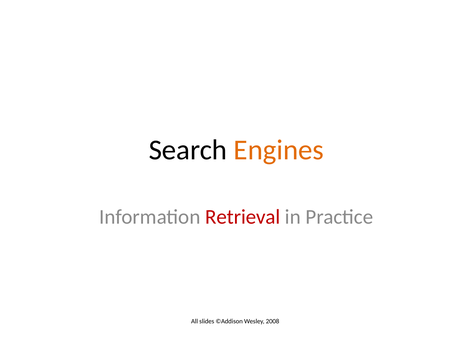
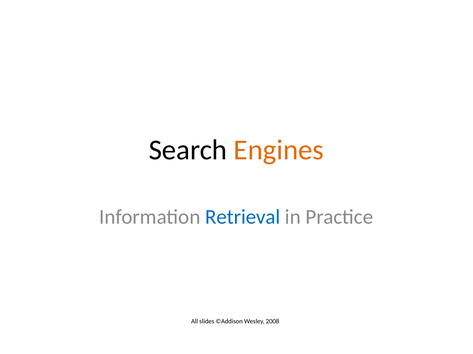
Retrieval colour: red -> blue
